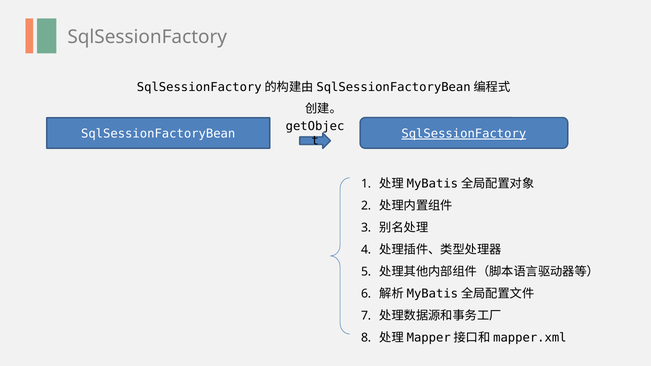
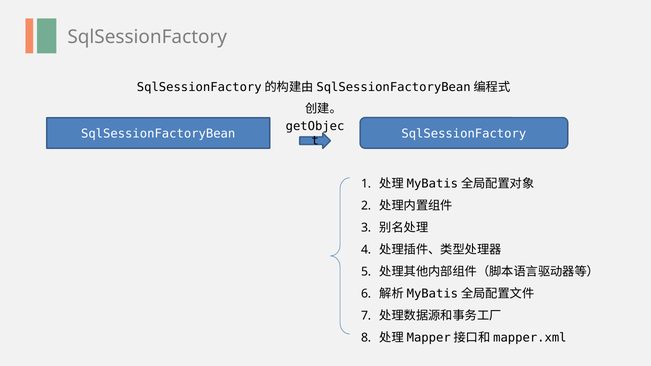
SqlSessionFactory at (464, 134) underline: present -> none
